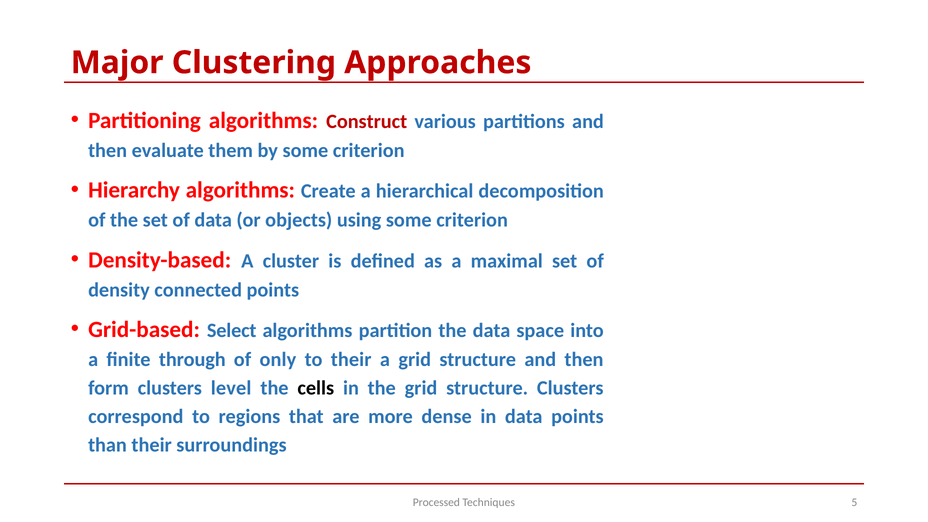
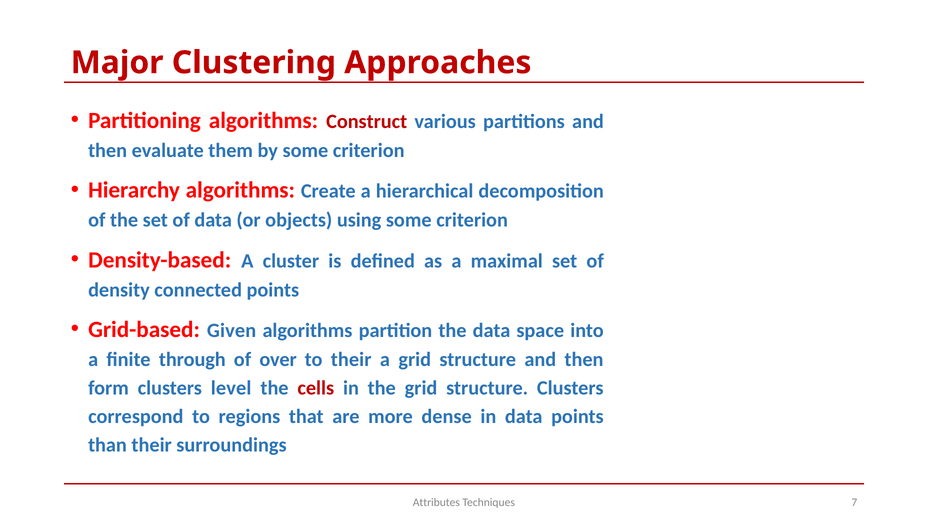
Select: Select -> Given
only: only -> over
cells colour: black -> red
Processed: Processed -> Attributes
5: 5 -> 7
